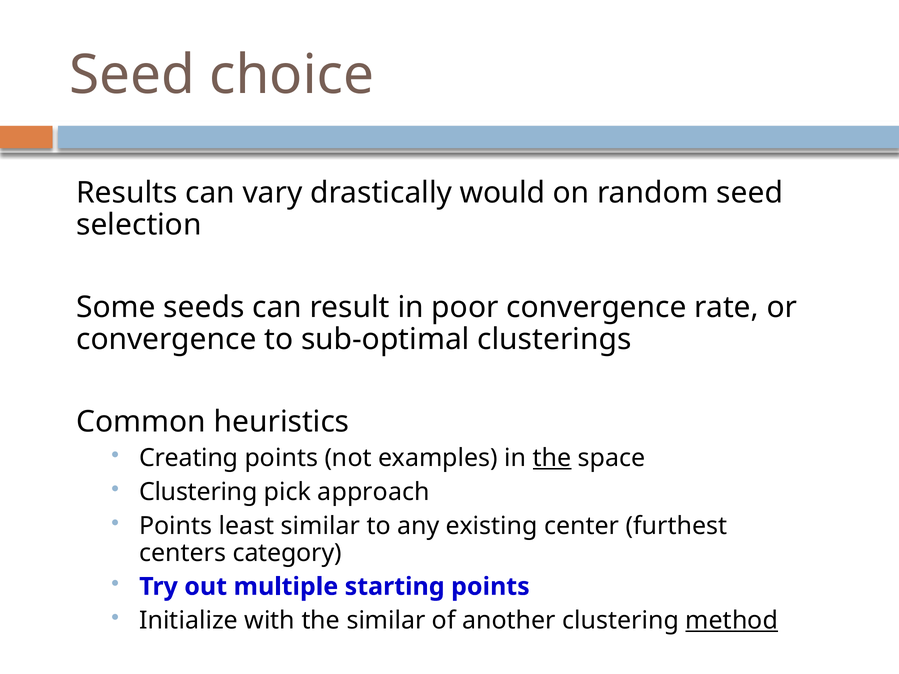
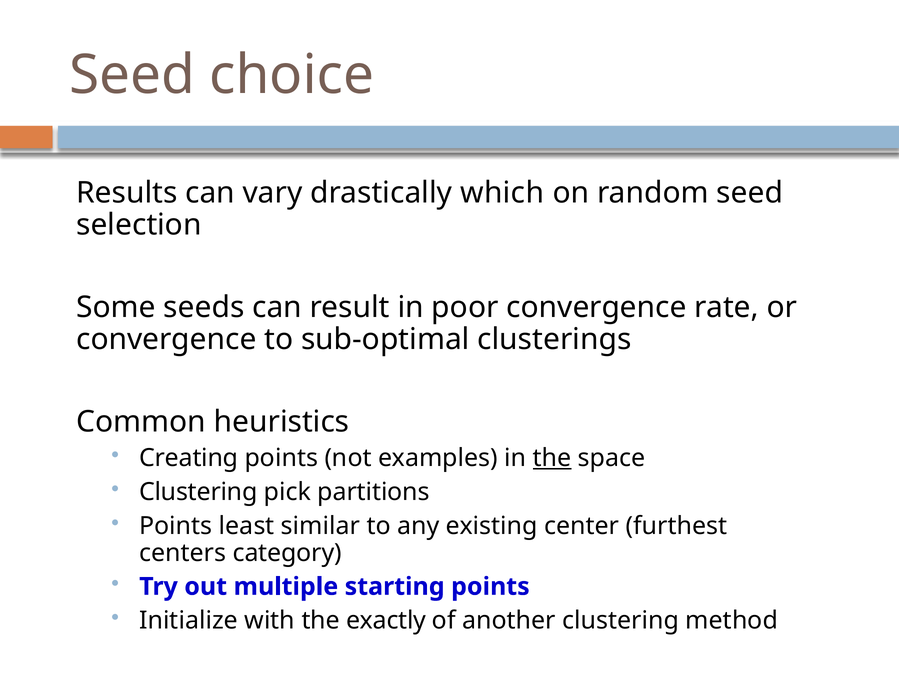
would: would -> which
approach: approach -> partitions
the similar: similar -> exactly
method underline: present -> none
